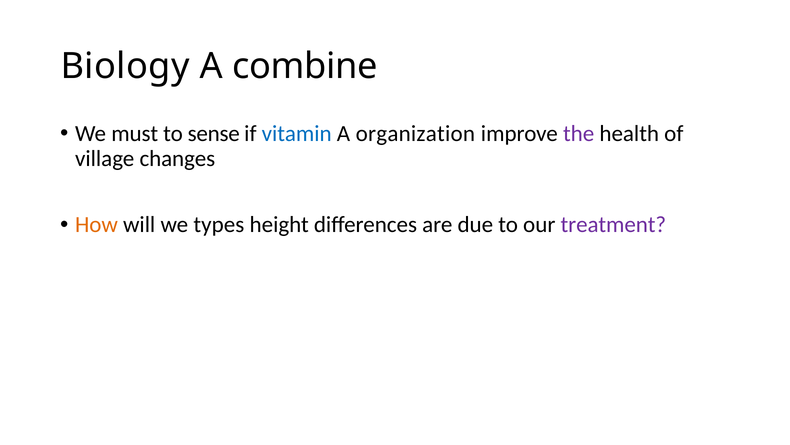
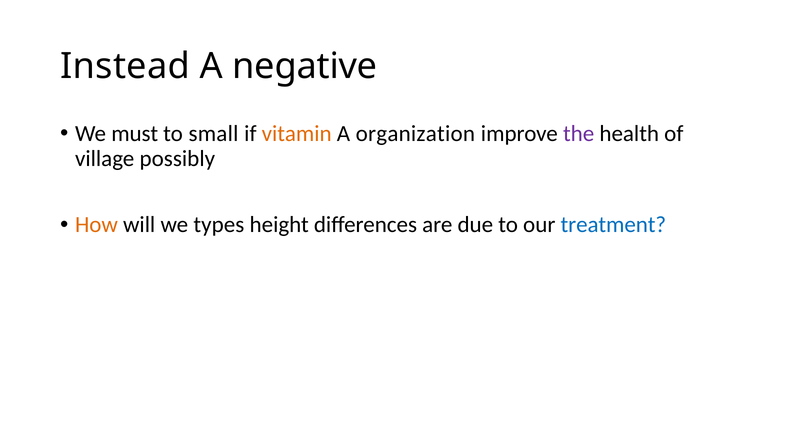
Biology: Biology -> Instead
combine: combine -> negative
sense: sense -> small
vitamin colour: blue -> orange
changes: changes -> possibly
treatment colour: purple -> blue
